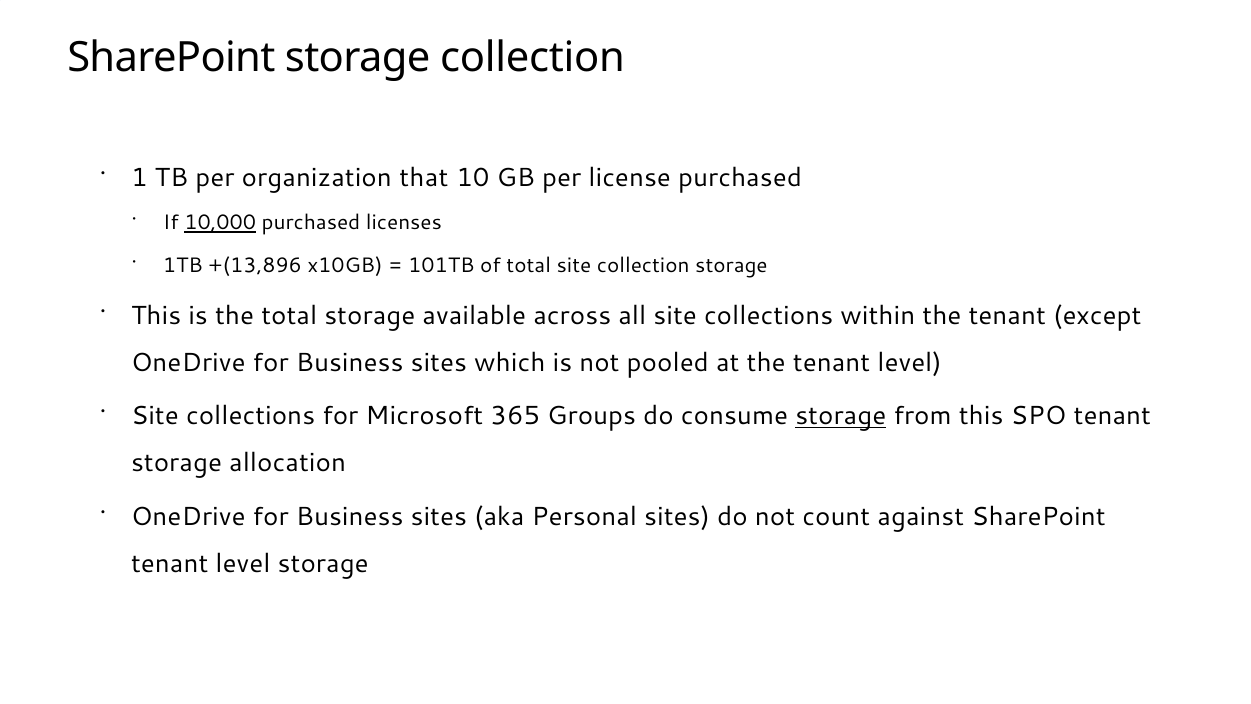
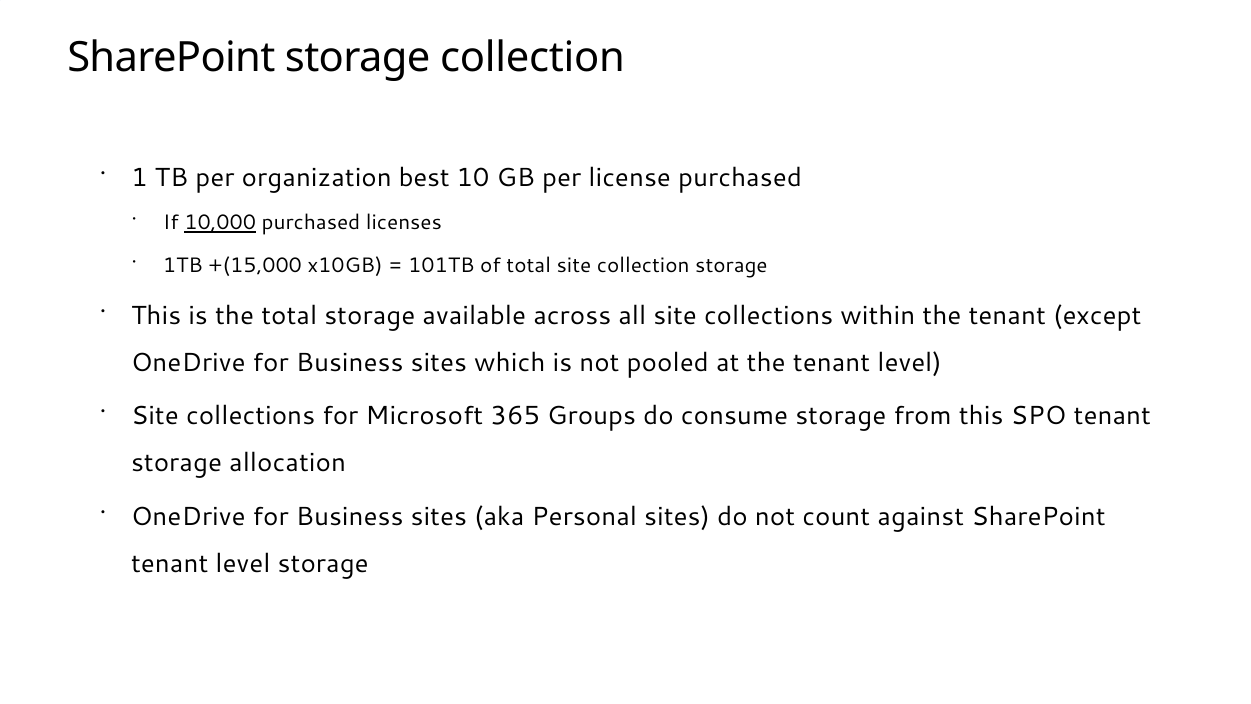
that: that -> best
+(13,896: +(13,896 -> +(15,000
storage at (841, 416) underline: present -> none
